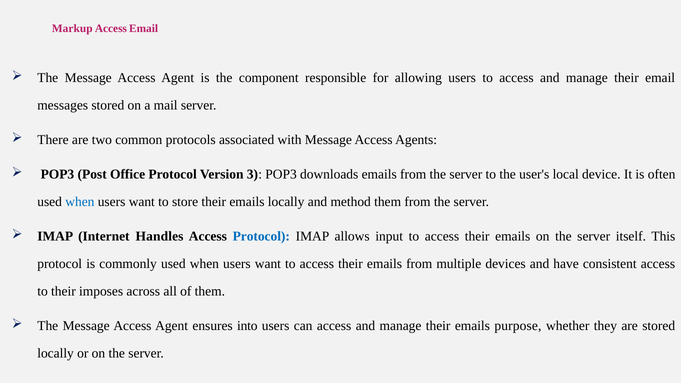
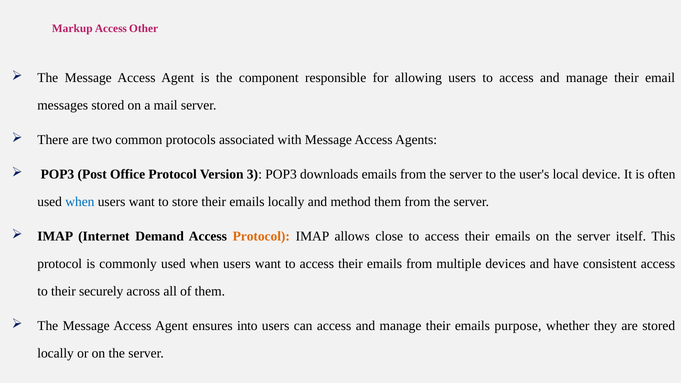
Access Email: Email -> Other
Handles: Handles -> Demand
Protocol at (261, 236) colour: blue -> orange
input: input -> close
imposes: imposes -> securely
